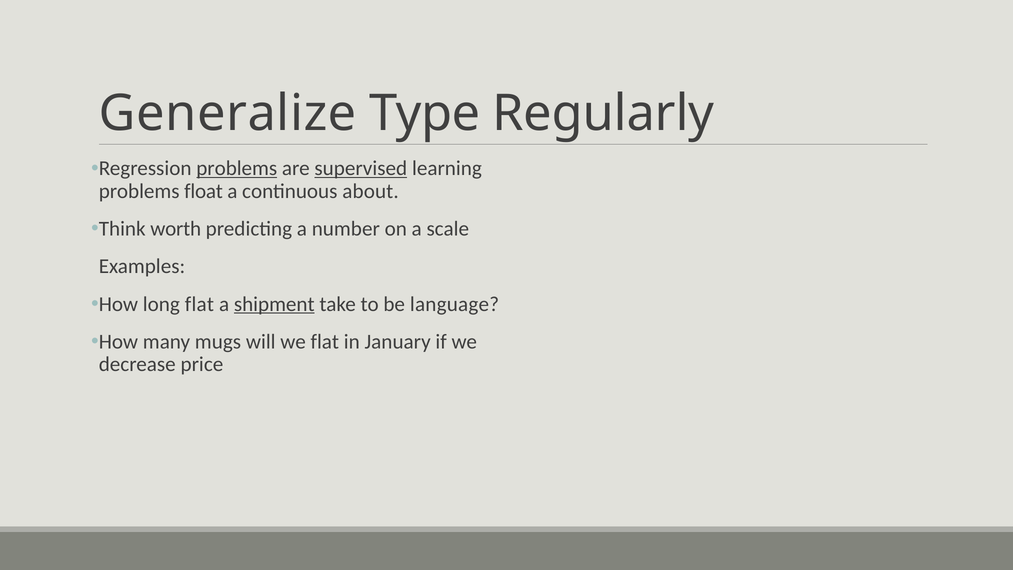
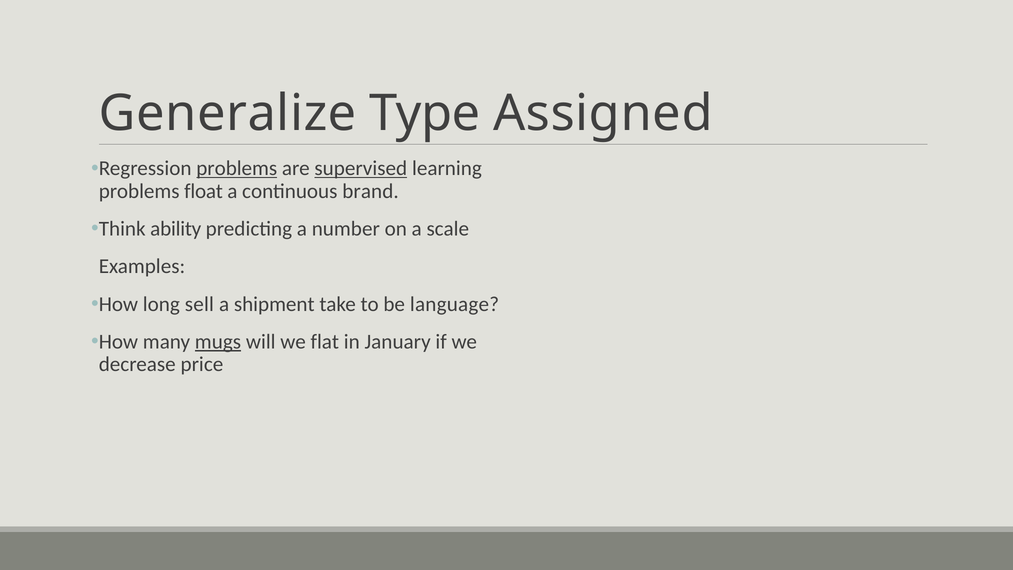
Regularly: Regularly -> Assigned
about: about -> brand
worth: worth -> ability
long flat: flat -> sell
shipment underline: present -> none
mugs underline: none -> present
